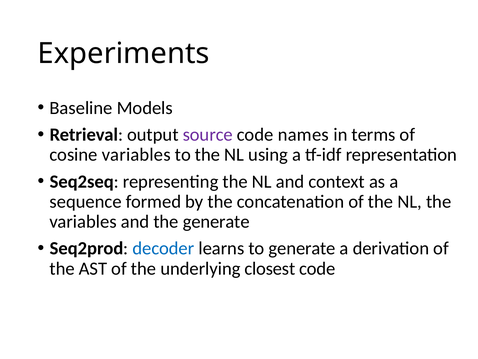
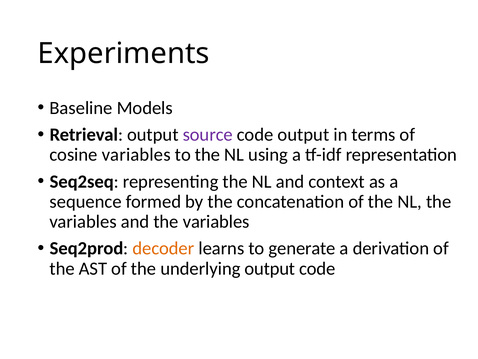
code names: names -> output
and the generate: generate -> variables
decoder colour: blue -> orange
underlying closest: closest -> output
